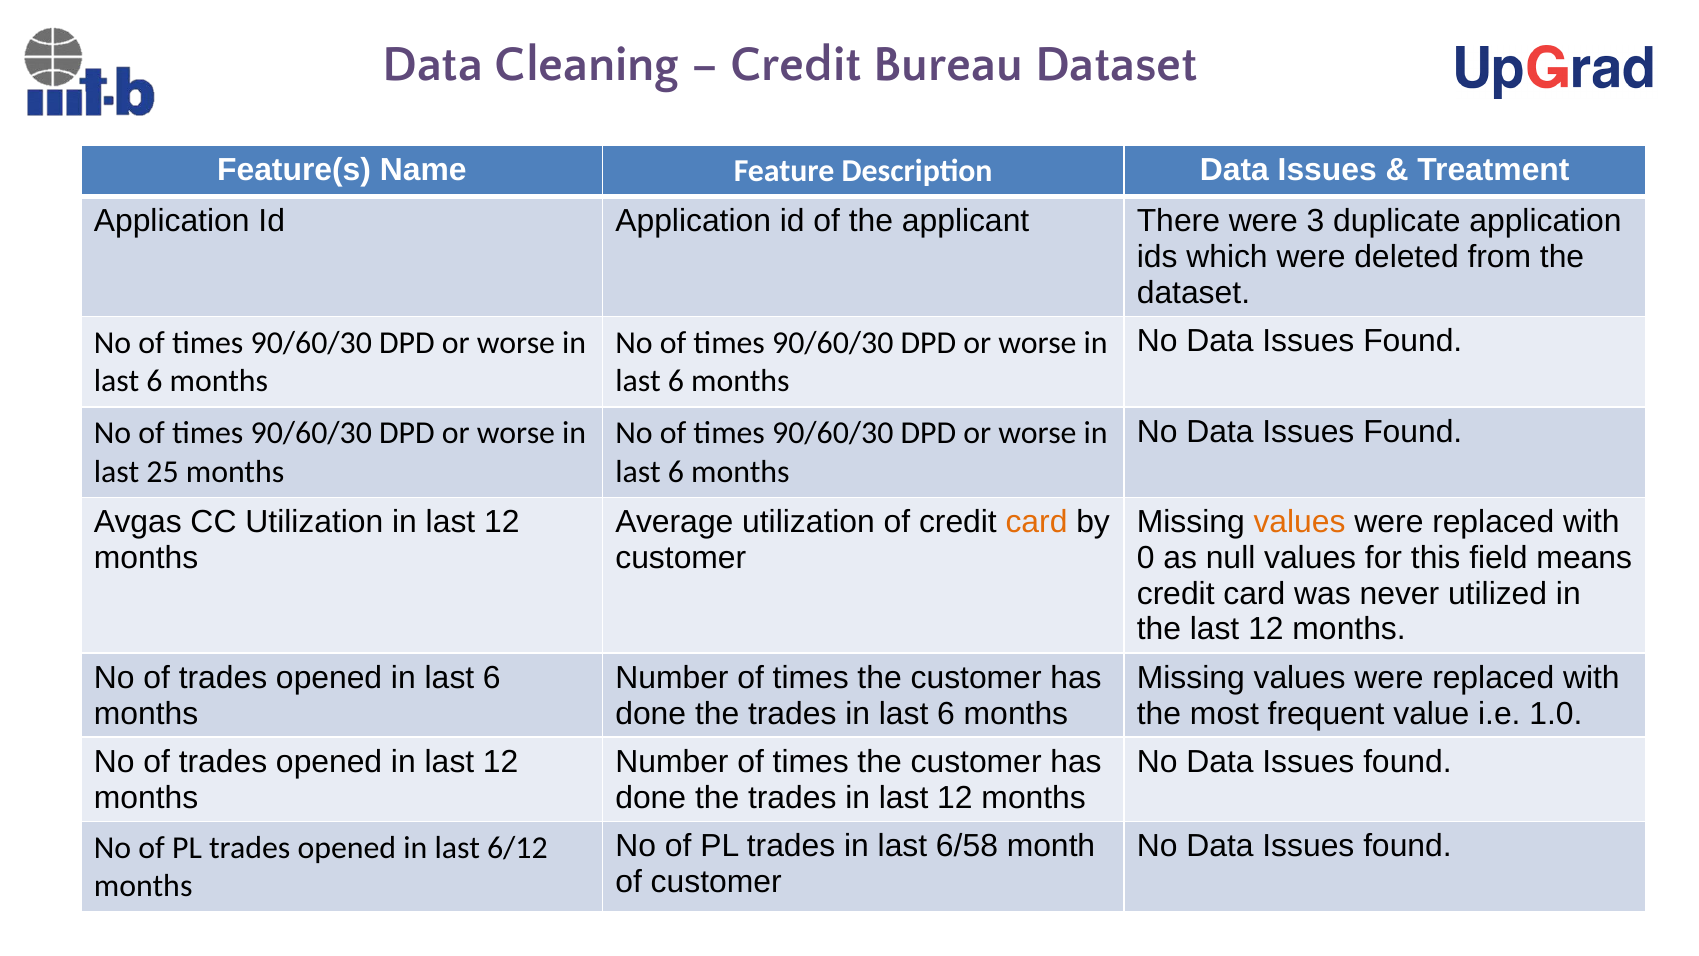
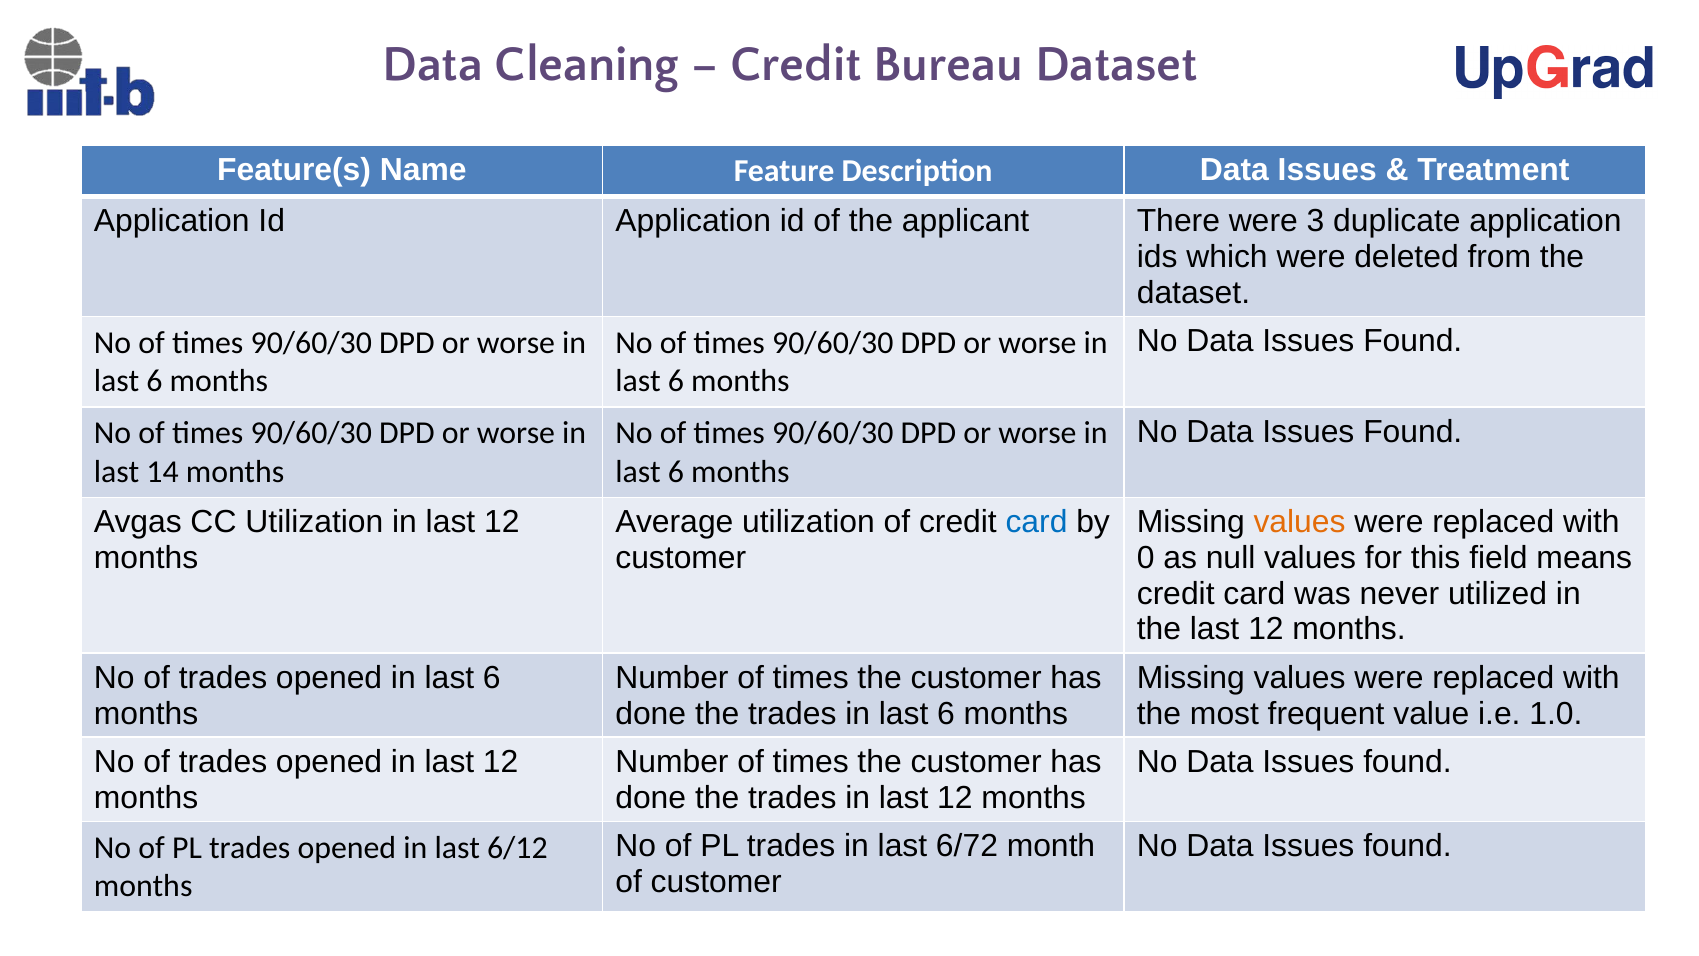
25: 25 -> 14
card at (1037, 522) colour: orange -> blue
6/58: 6/58 -> 6/72
